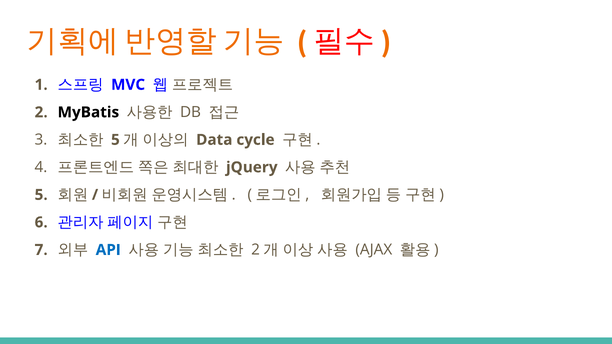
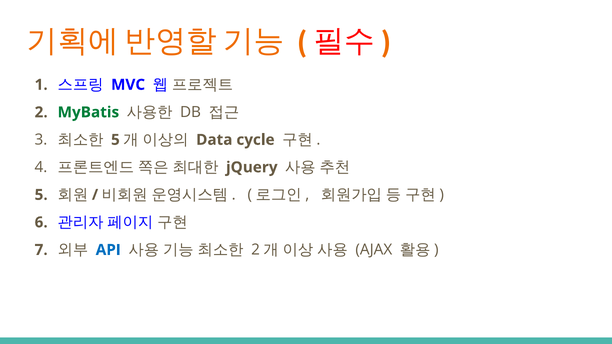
MyBatis colour: black -> green
